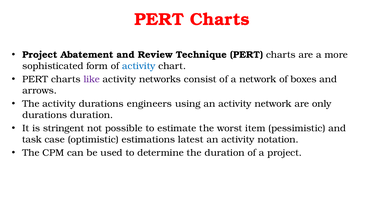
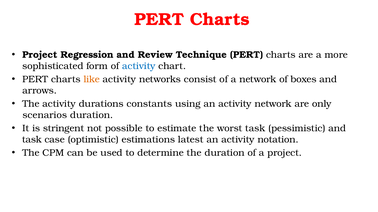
Abatement: Abatement -> Regression
like colour: purple -> orange
engineers: engineers -> constants
durations at (45, 115): durations -> scenarios
worst item: item -> task
